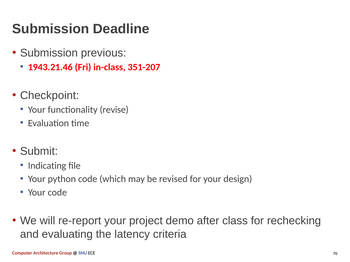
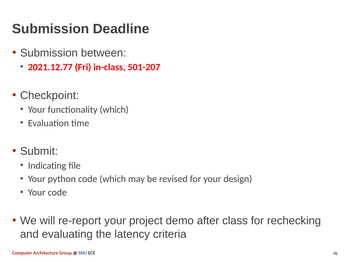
previous: previous -> between
1943.21.46: 1943.21.46 -> 2021.12.77
351-207: 351-207 -> 501-207
functionality revise: revise -> which
